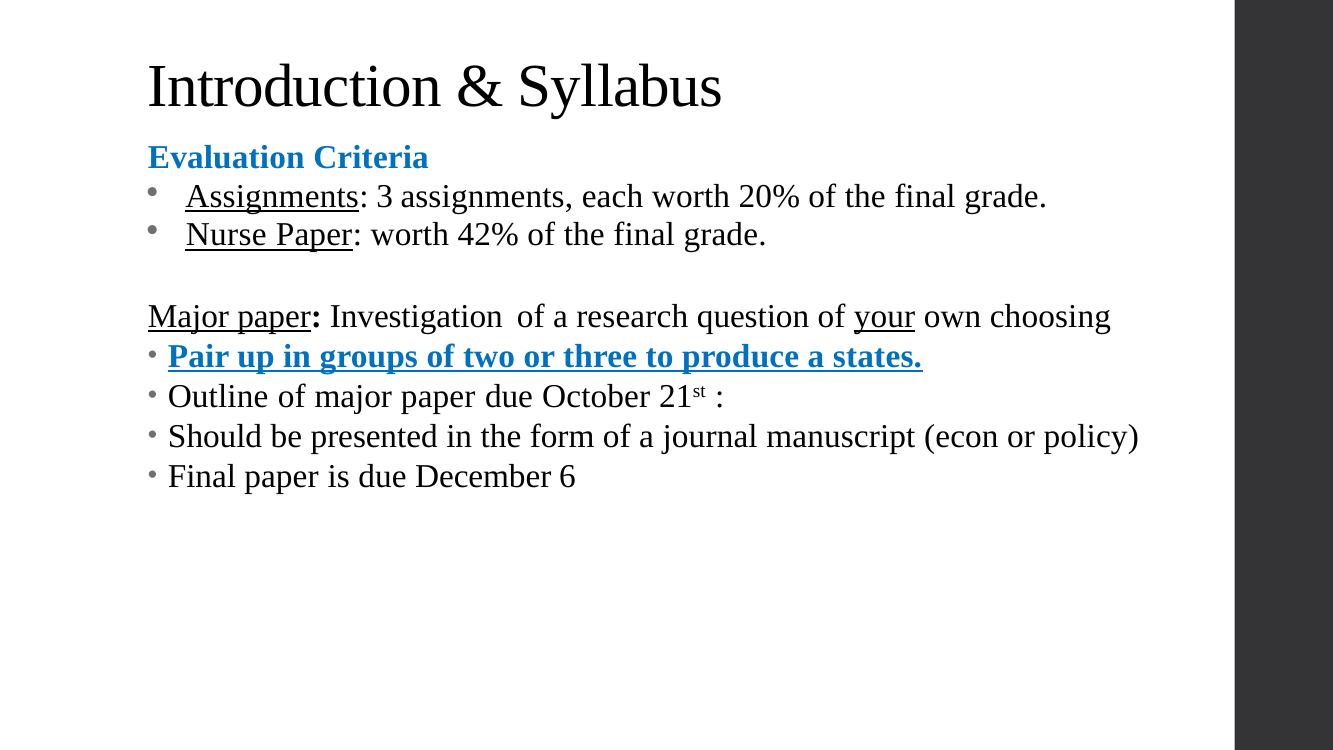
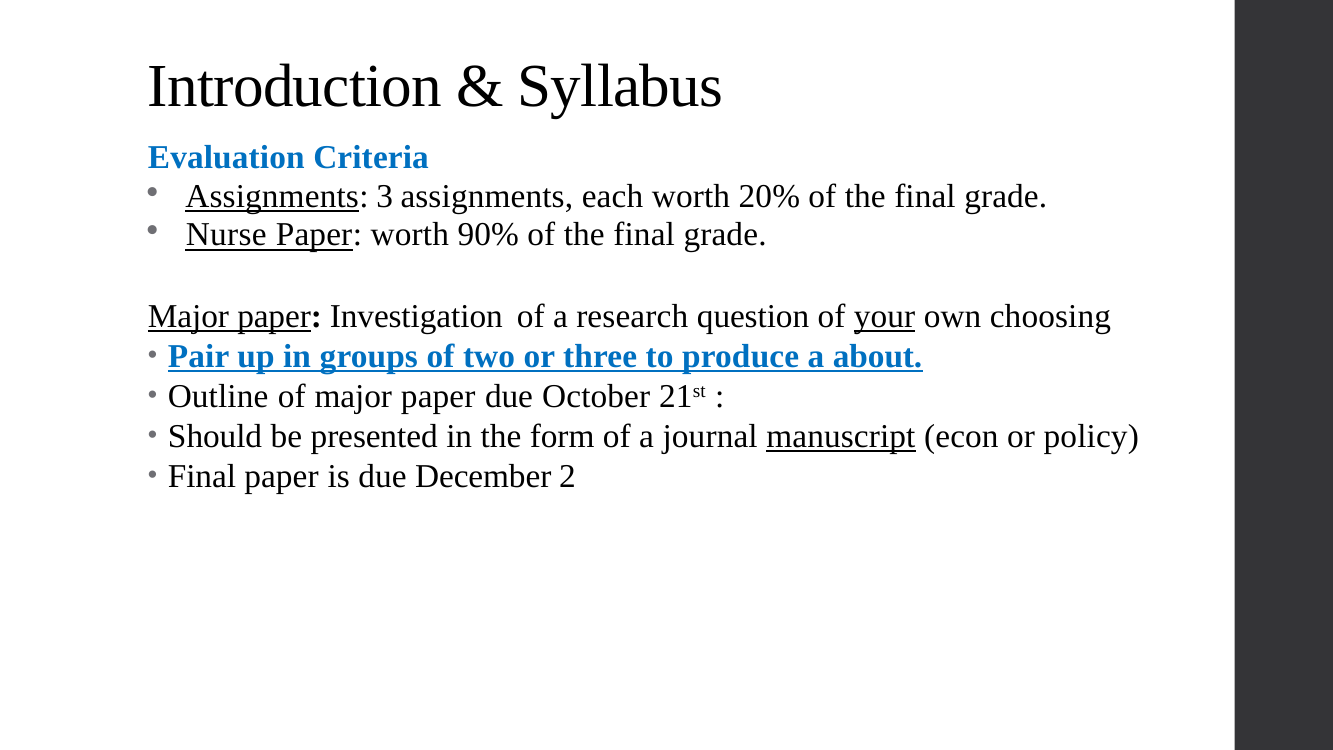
42%: 42% -> 90%
states: states -> about
manuscript underline: none -> present
6: 6 -> 2
